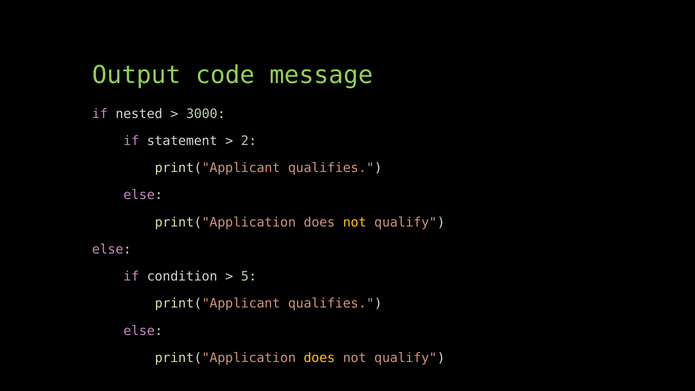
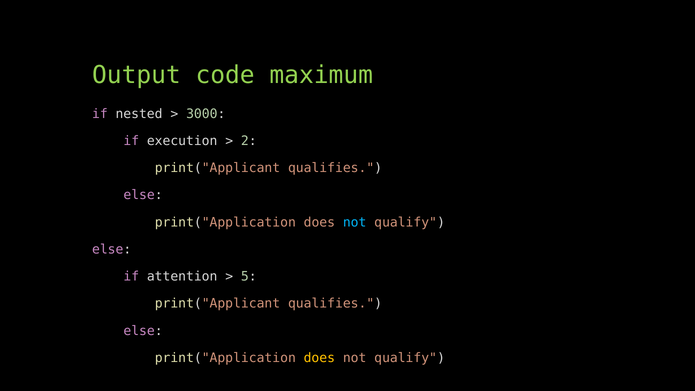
message: message -> maximum
statement: statement -> execution
not at (355, 222) colour: yellow -> light blue
condition: condition -> attention
